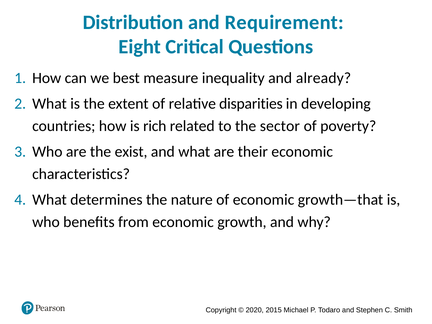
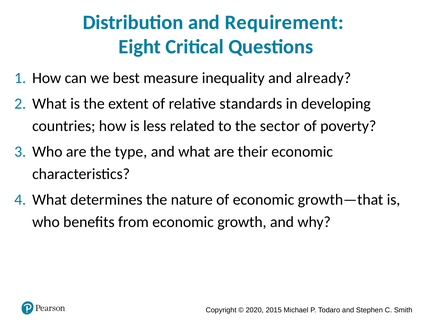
disparities: disparities -> standards
rich: rich -> less
exist: exist -> type
